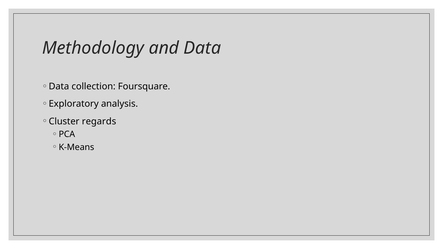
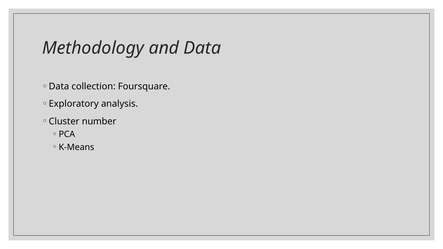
regards: regards -> number
